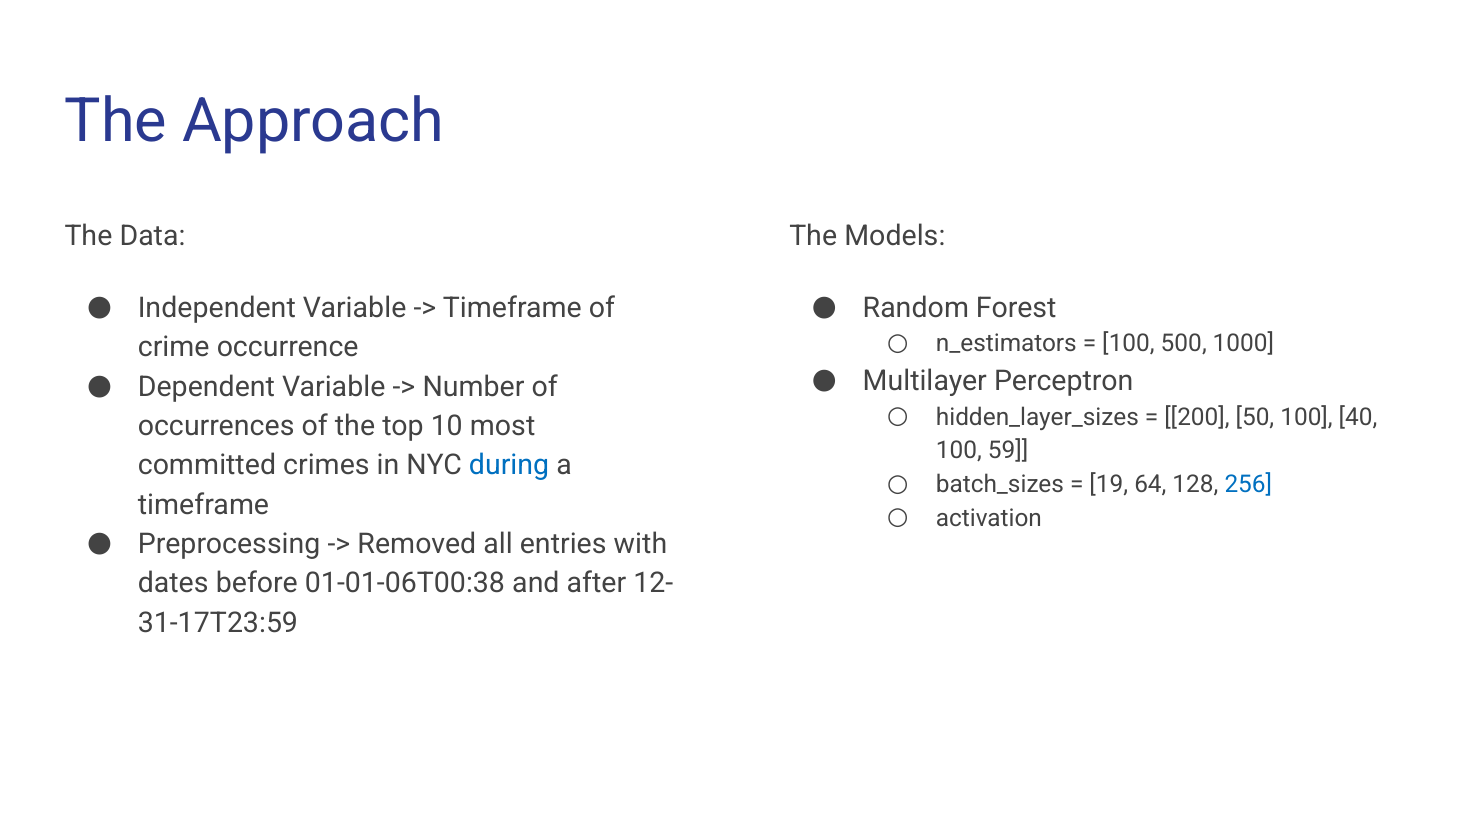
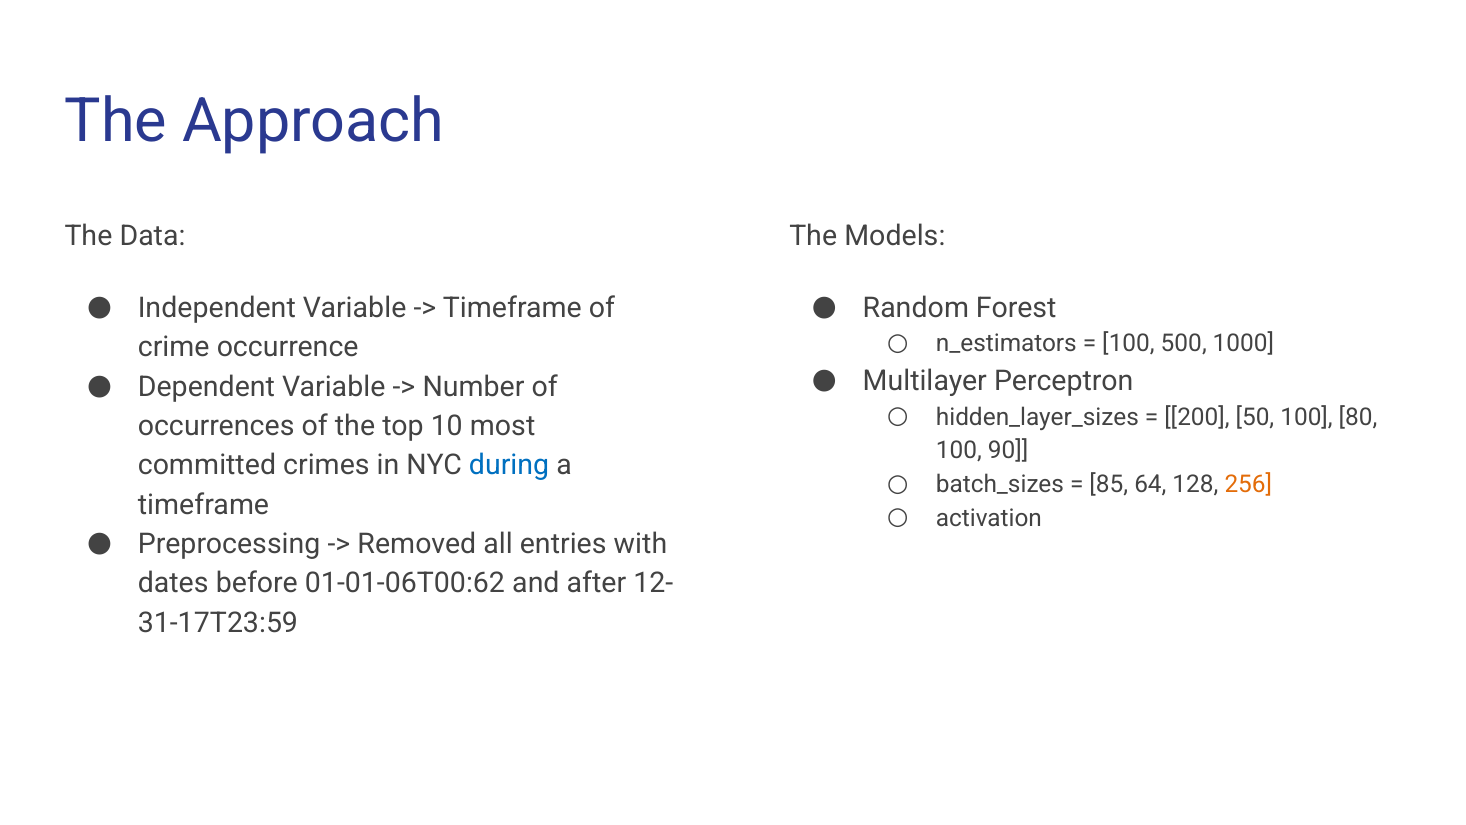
40: 40 -> 80
59: 59 -> 90
19: 19 -> 85
256 colour: blue -> orange
01-01-06T00:38: 01-01-06T00:38 -> 01-01-06T00:62
